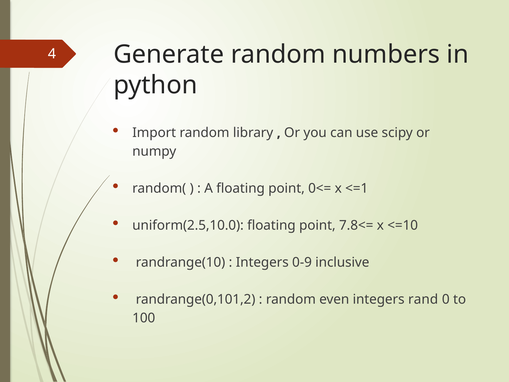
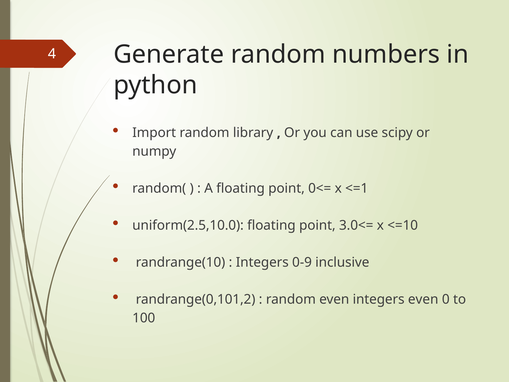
7.8<=: 7.8<= -> 3.0<=
integers rand: rand -> even
